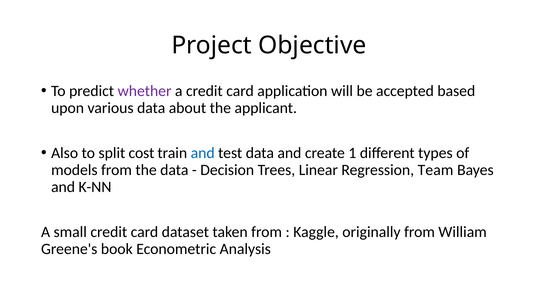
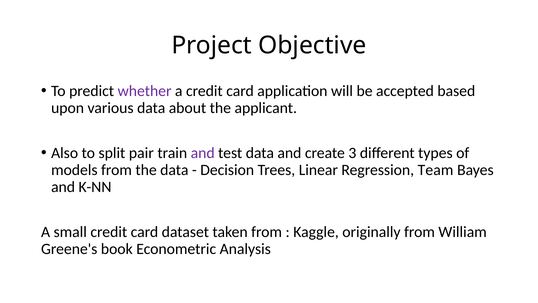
cost: cost -> pair
and at (203, 153) colour: blue -> purple
1: 1 -> 3
